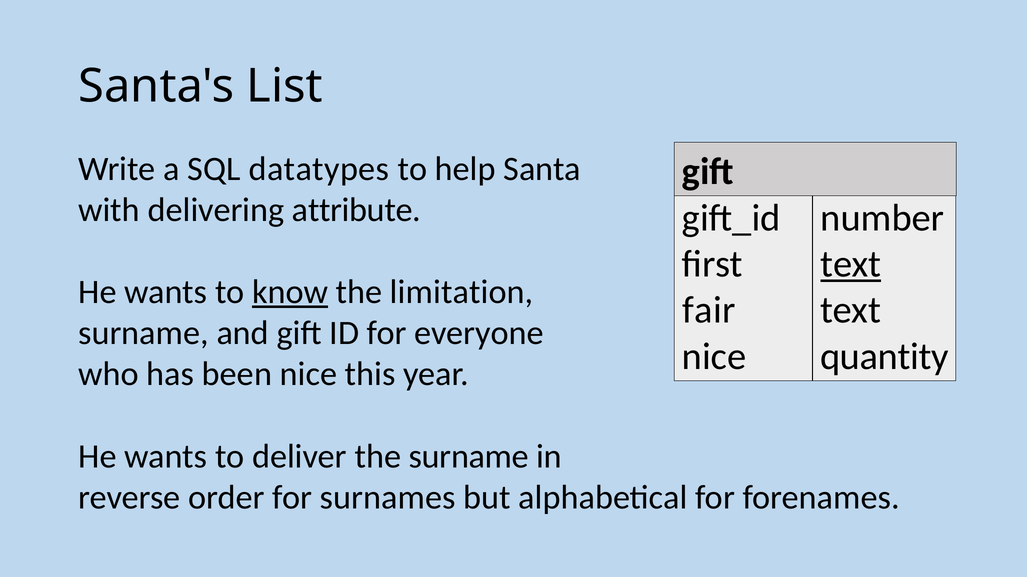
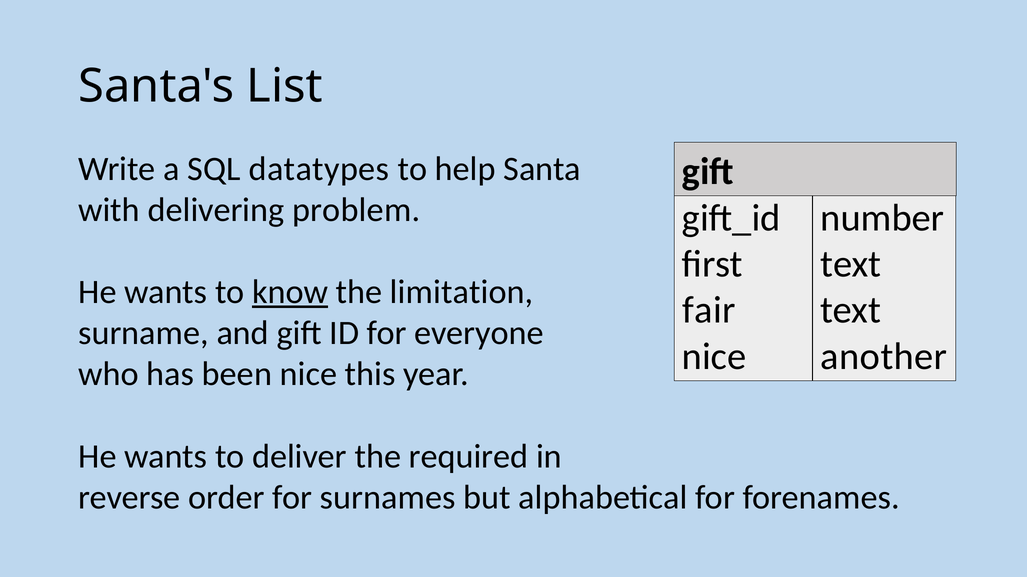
attribute: attribute -> problem
text at (851, 264) underline: present -> none
quantity: quantity -> another
the surname: surname -> required
